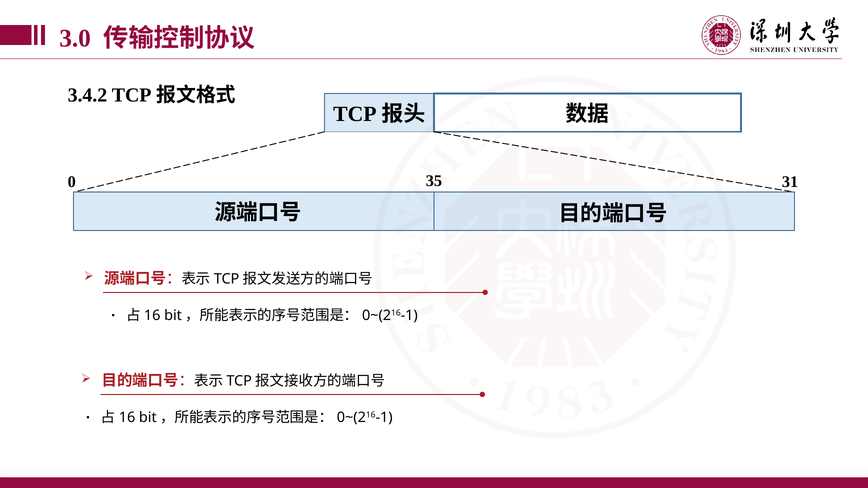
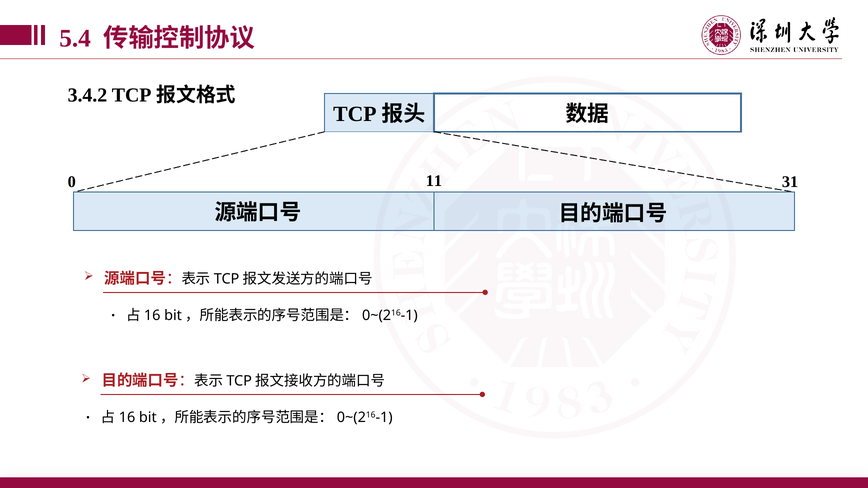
3.0: 3.0 -> 5.4
35: 35 -> 11
